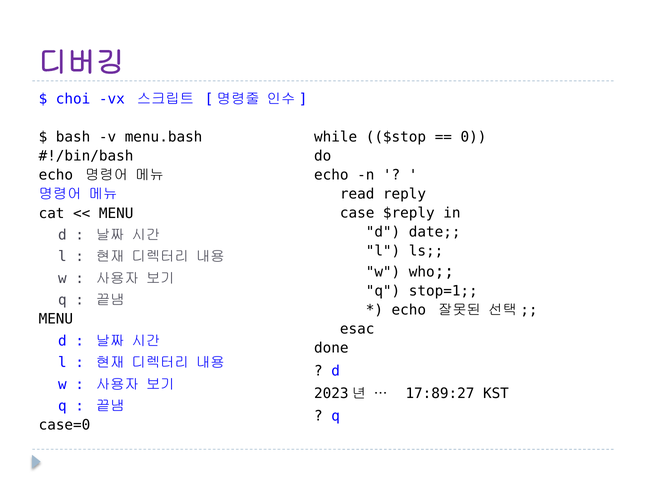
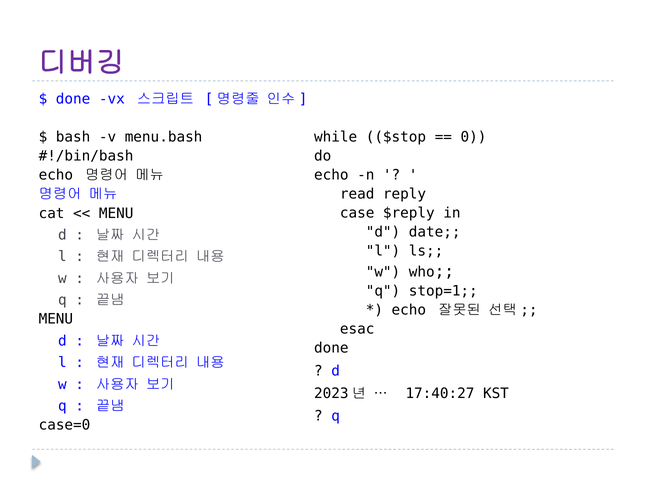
choi at (73, 99): choi -> done
17:89:27: 17:89:27 -> 17:40:27
